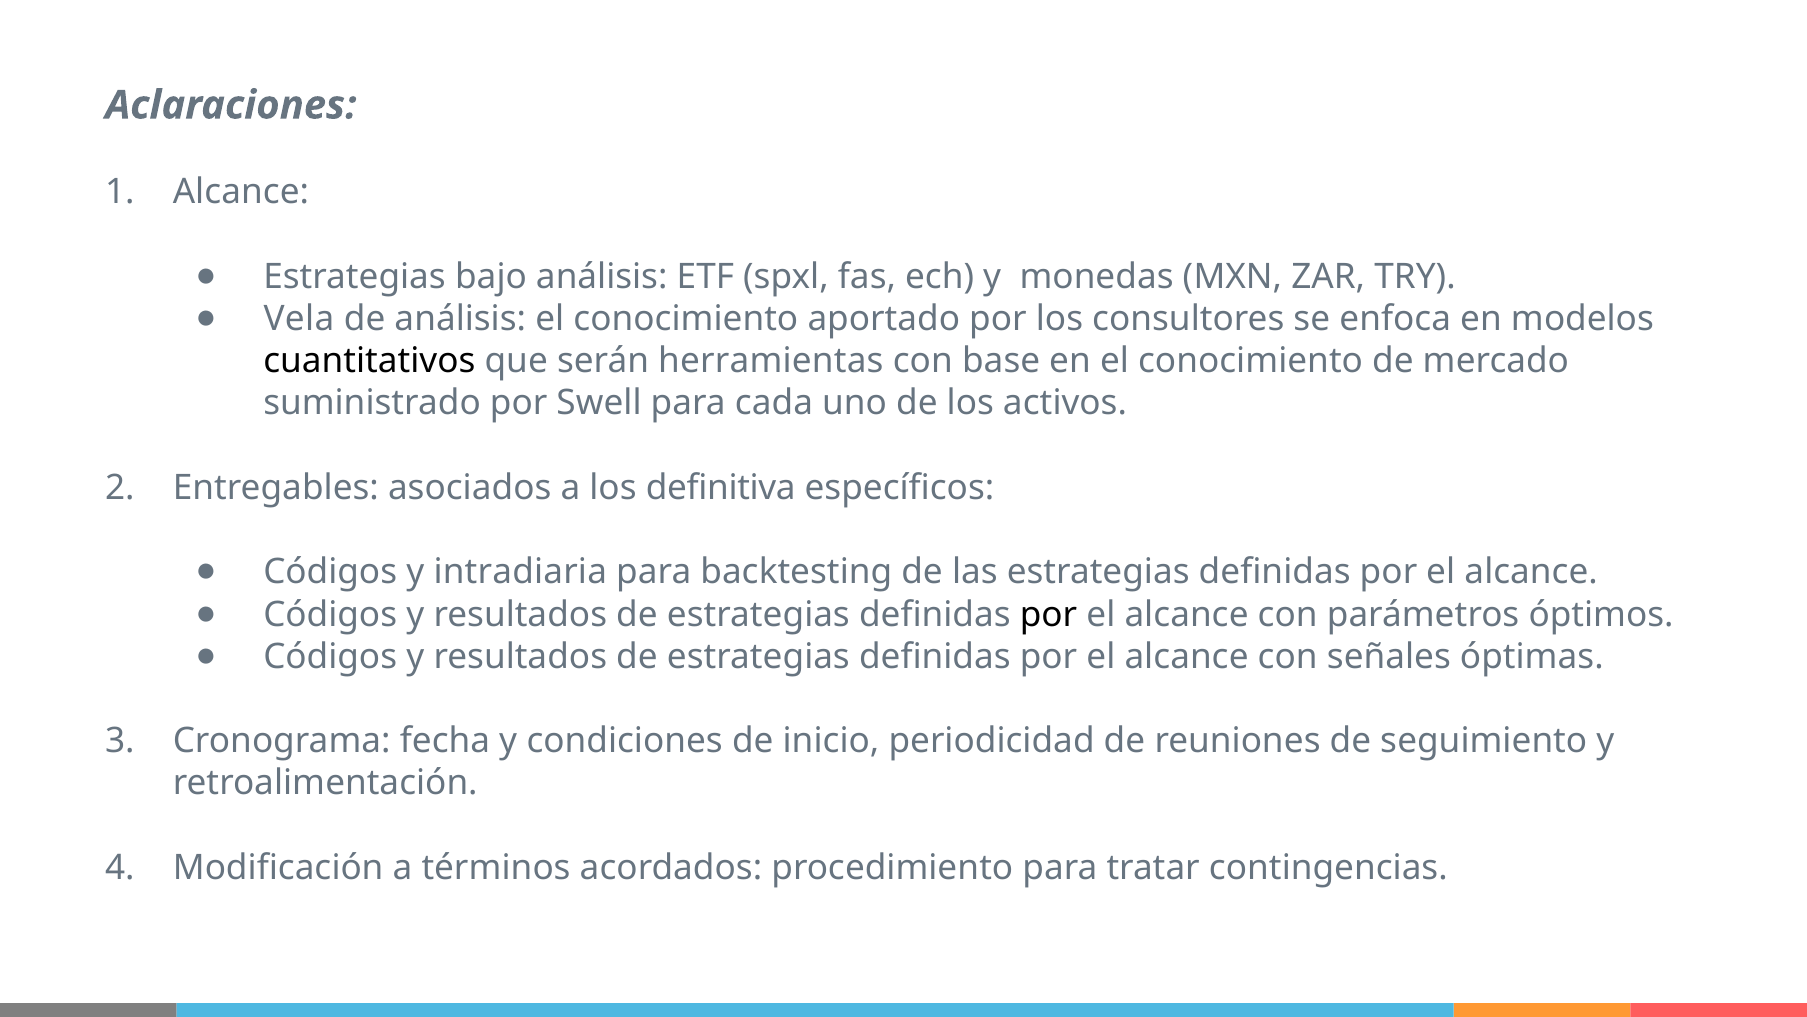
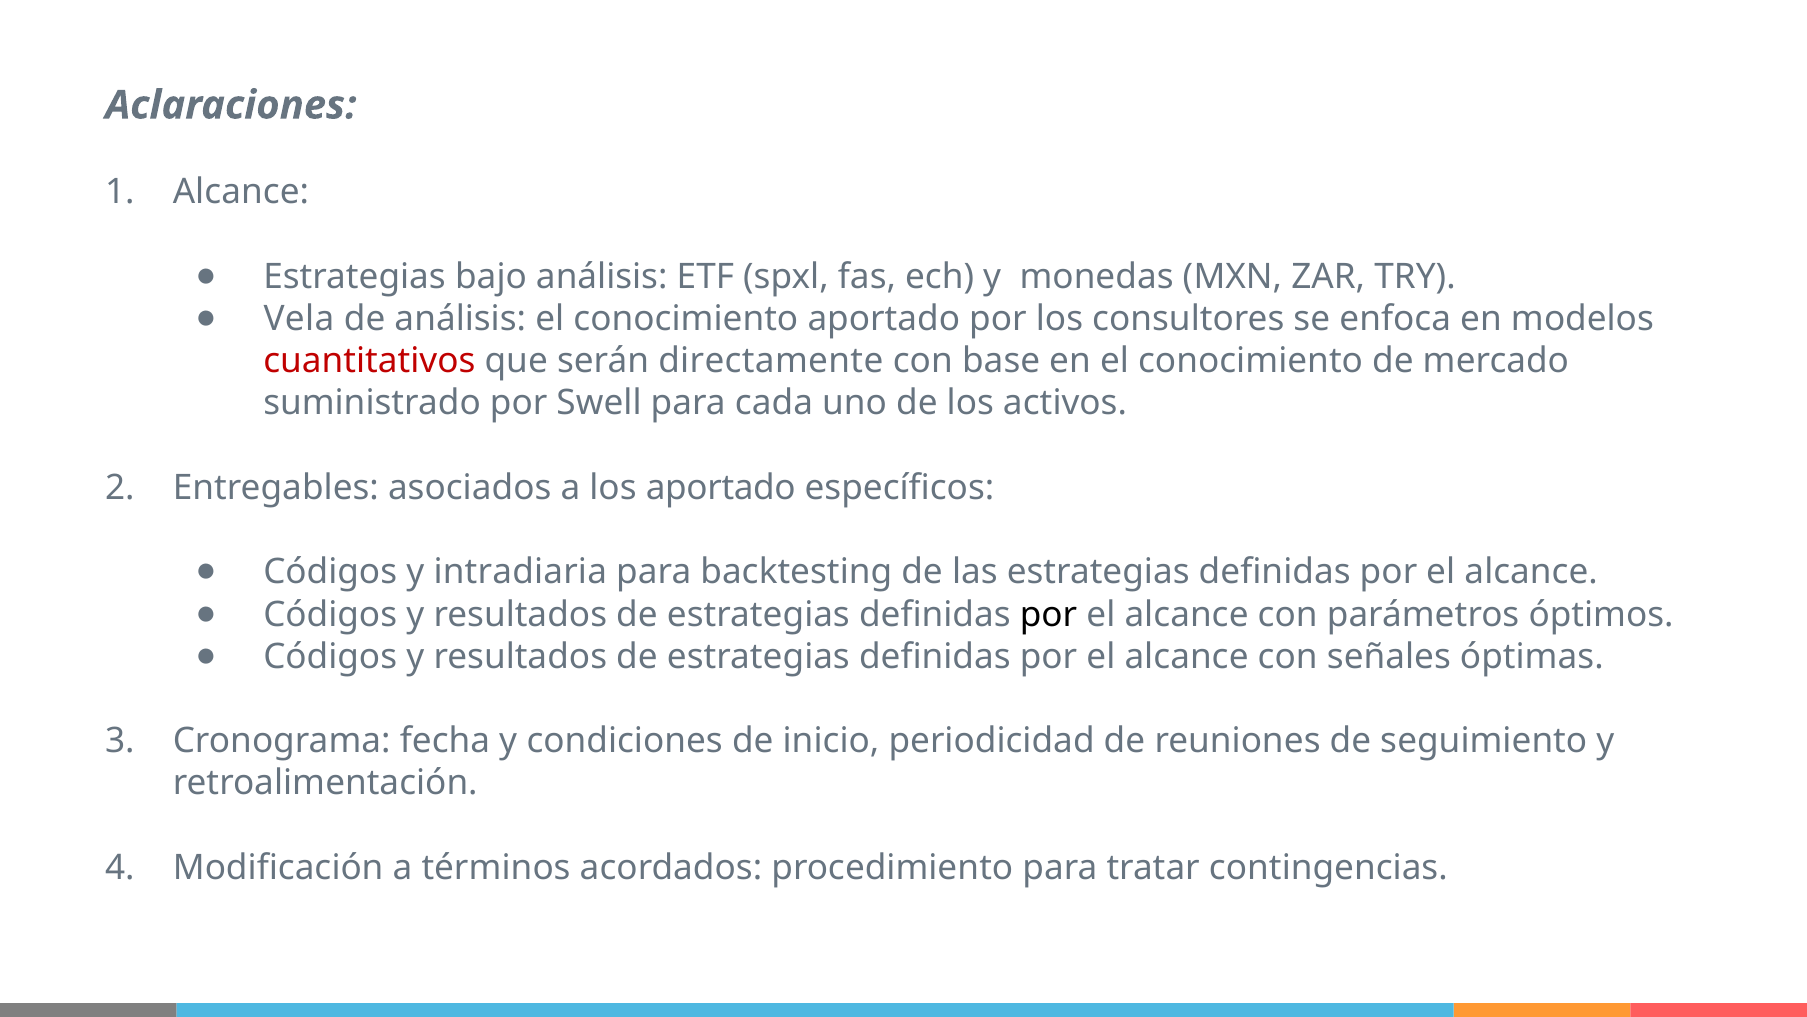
cuantitativos colour: black -> red
herramientas: herramientas -> directamente
los definitiva: definitiva -> aportado
